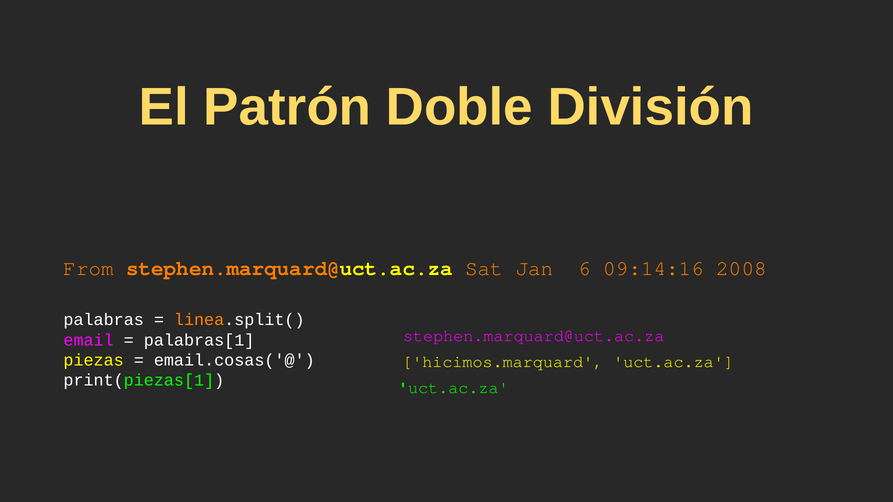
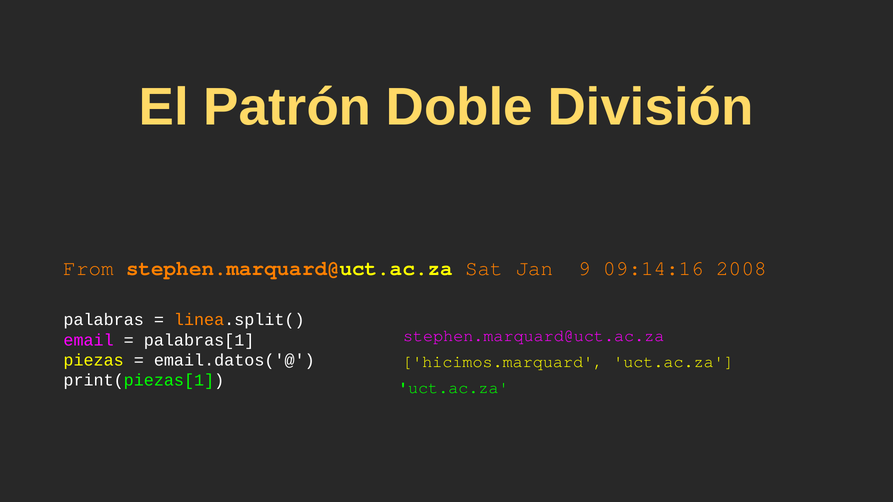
6: 6 -> 9
email.cosas('@: email.cosas('@ -> email.datos('@
